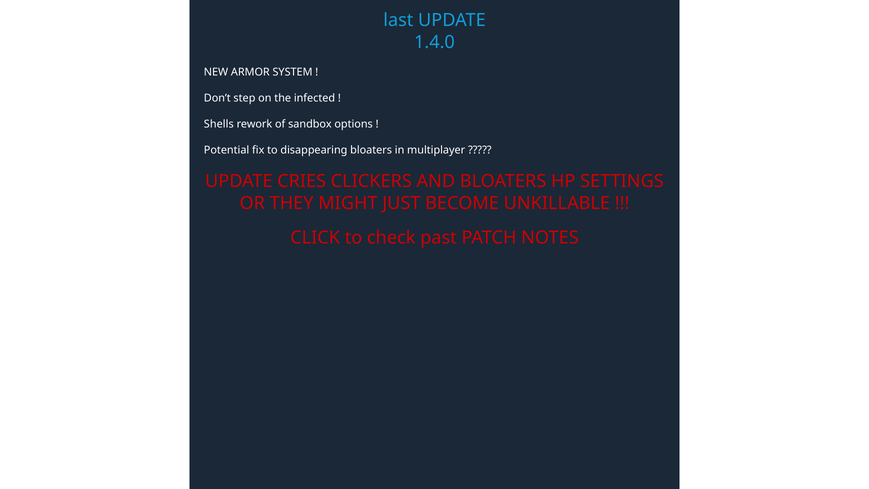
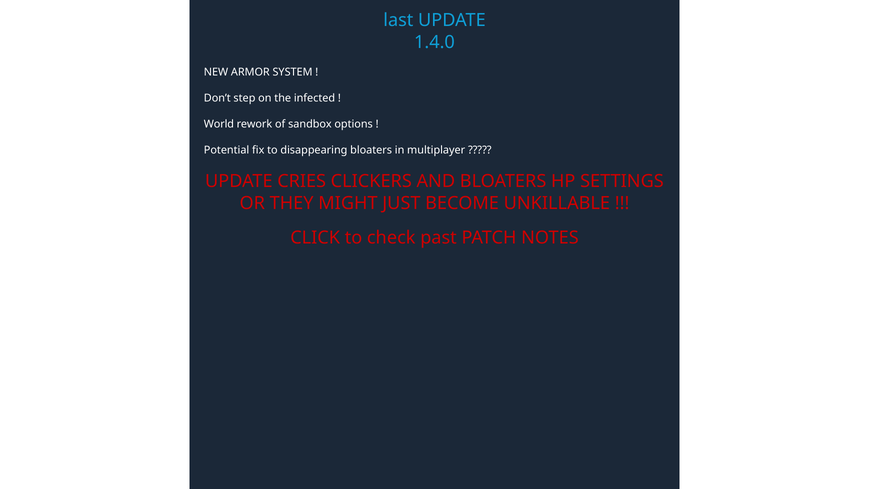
Shells: Shells -> World
